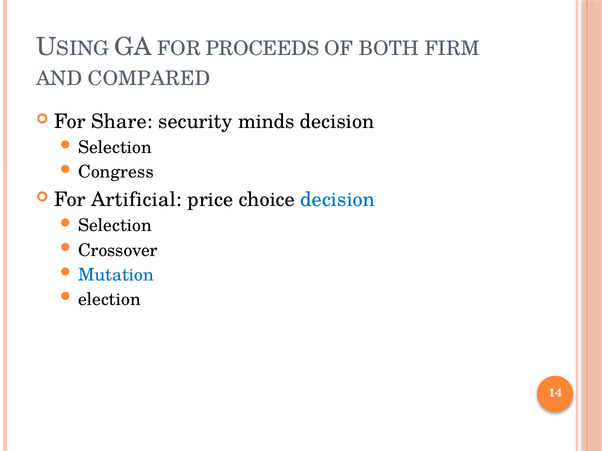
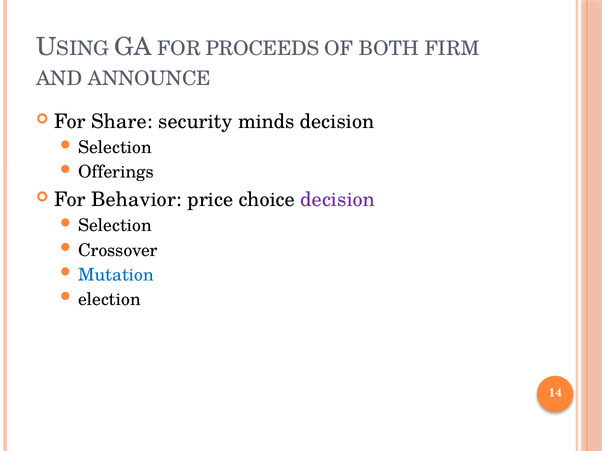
COMPARED: COMPARED -> ANNOUNCE
Congress: Congress -> Offerings
Artificial: Artificial -> Behavior
decision at (338, 200) colour: blue -> purple
